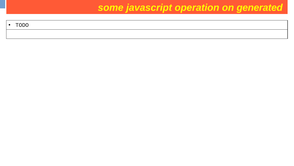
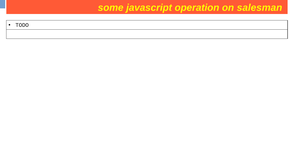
generated: generated -> salesman
